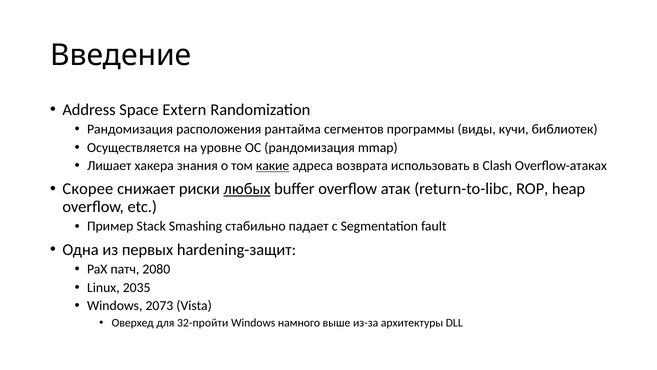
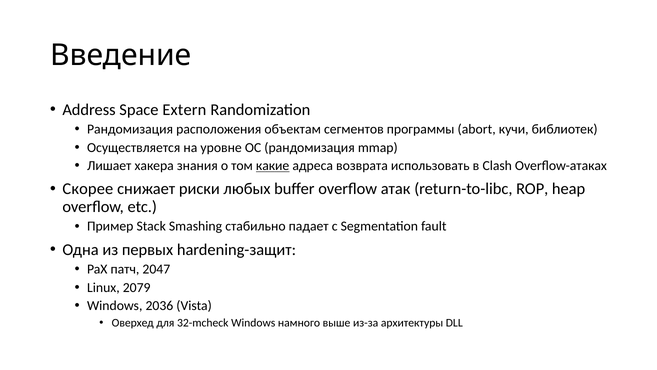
рантайма: рантайма -> объектам
виды: виды -> abort
любых underline: present -> none
2080: 2080 -> 2047
2035: 2035 -> 2079
2073: 2073 -> 2036
32-пройти: 32-пройти -> 32-mcheck
